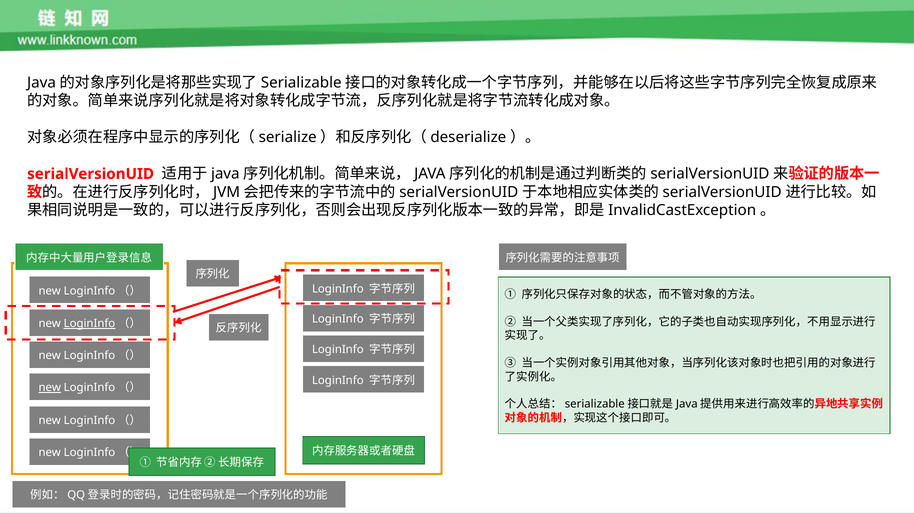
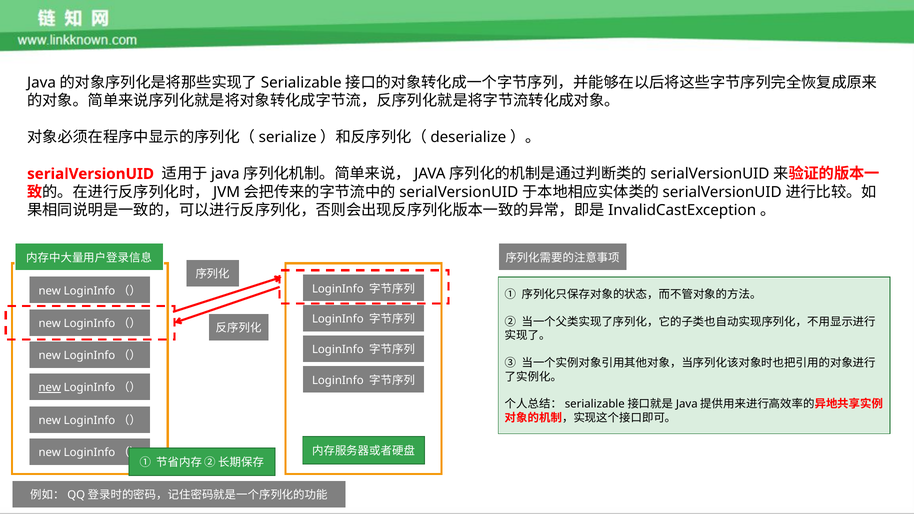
LoginInfo at (89, 324) underline: present -> none
